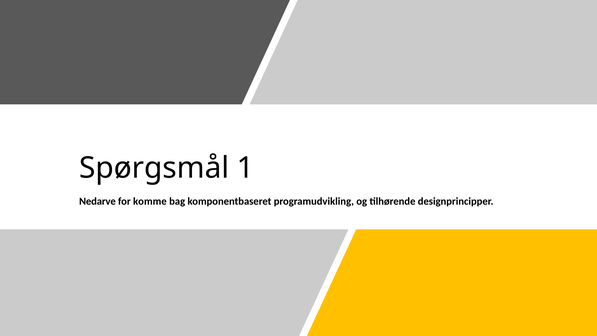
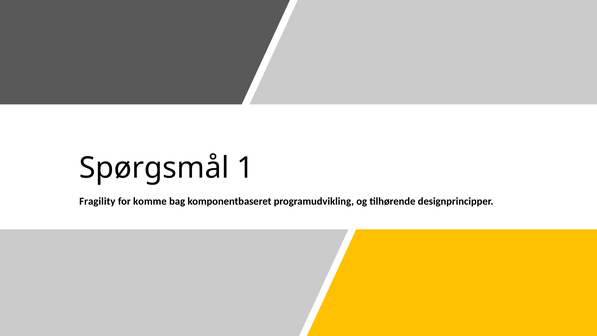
Nedarve: Nedarve -> Fragility
